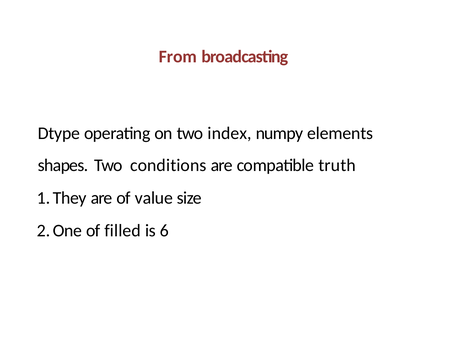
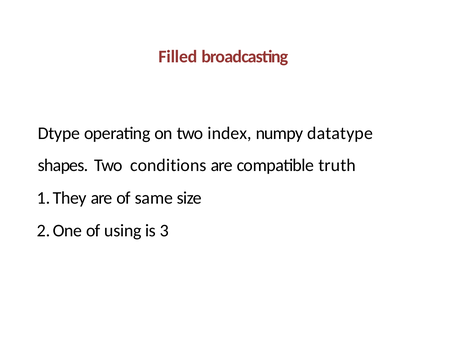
From: From -> Filled
elements: elements -> datatype
value: value -> same
filled: filled -> using
6: 6 -> 3
